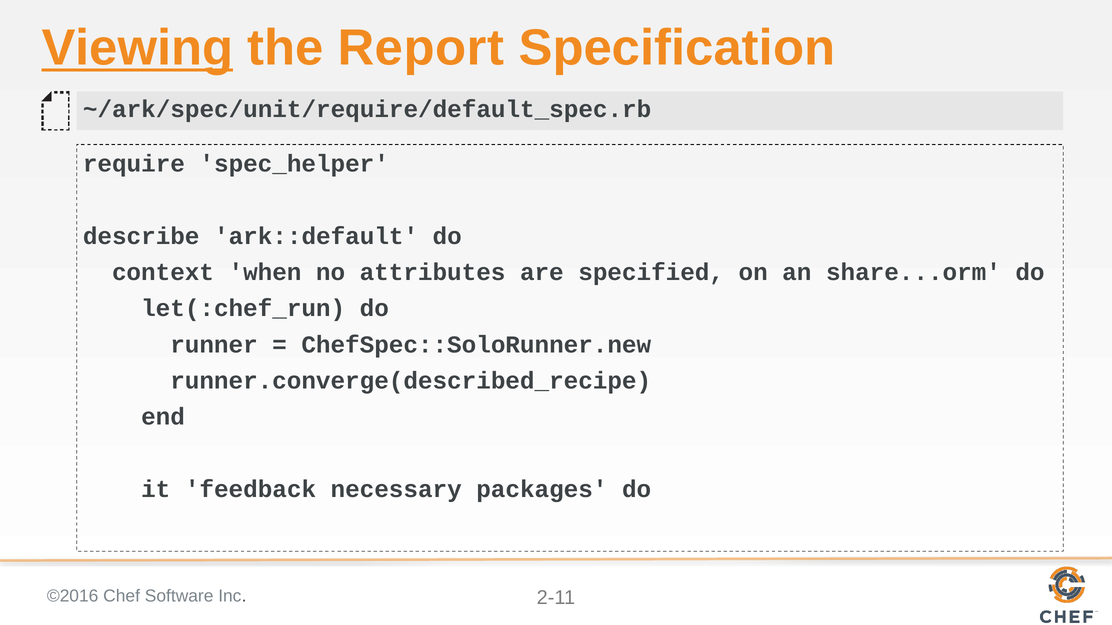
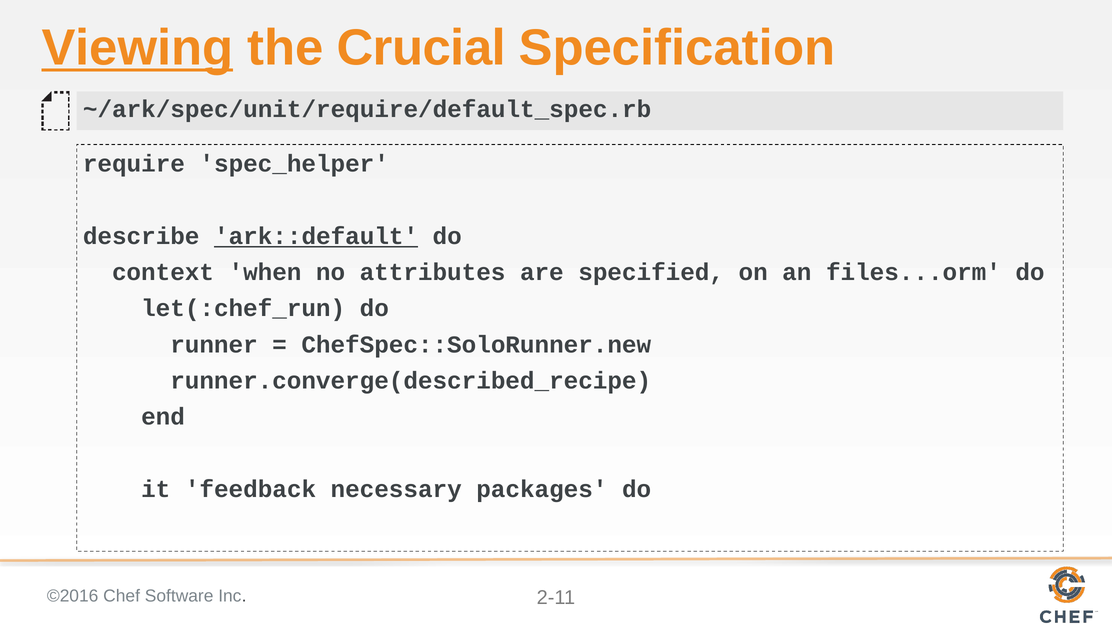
Report: Report -> Crucial
ark::default underline: none -> present
share...orm: share...orm -> files...orm
